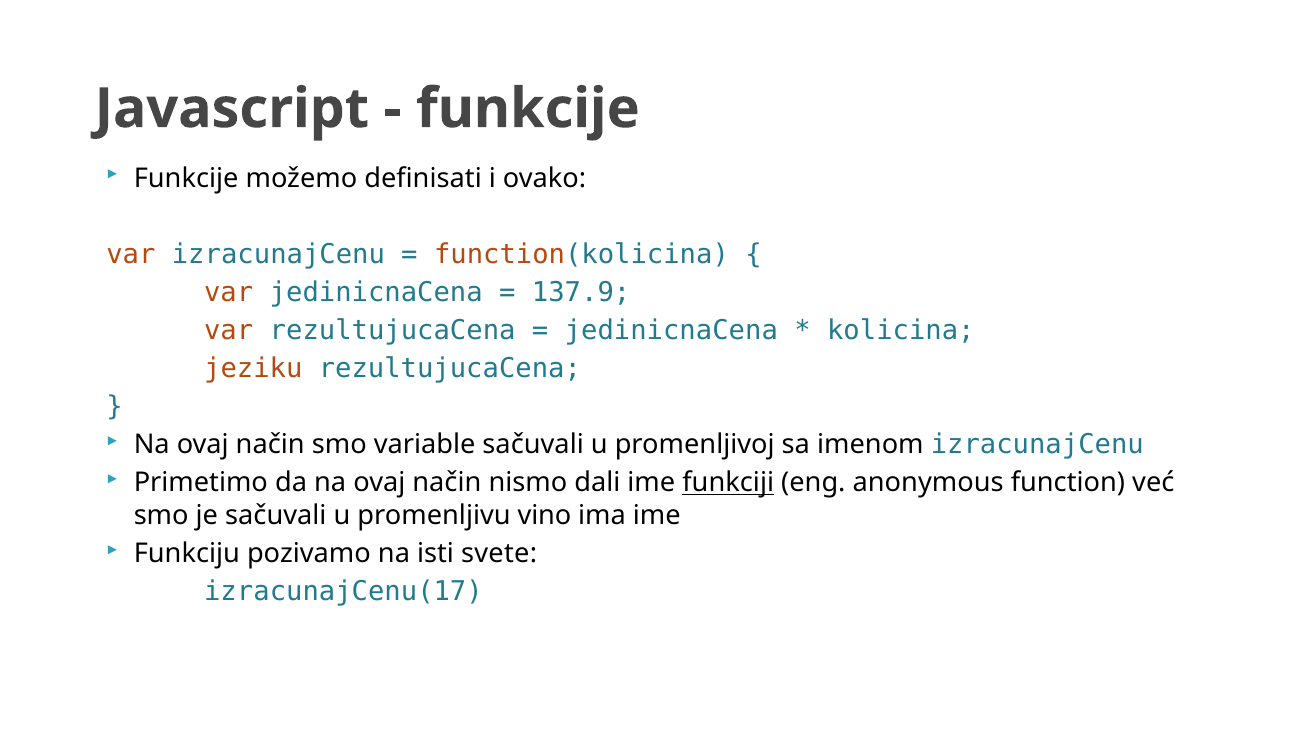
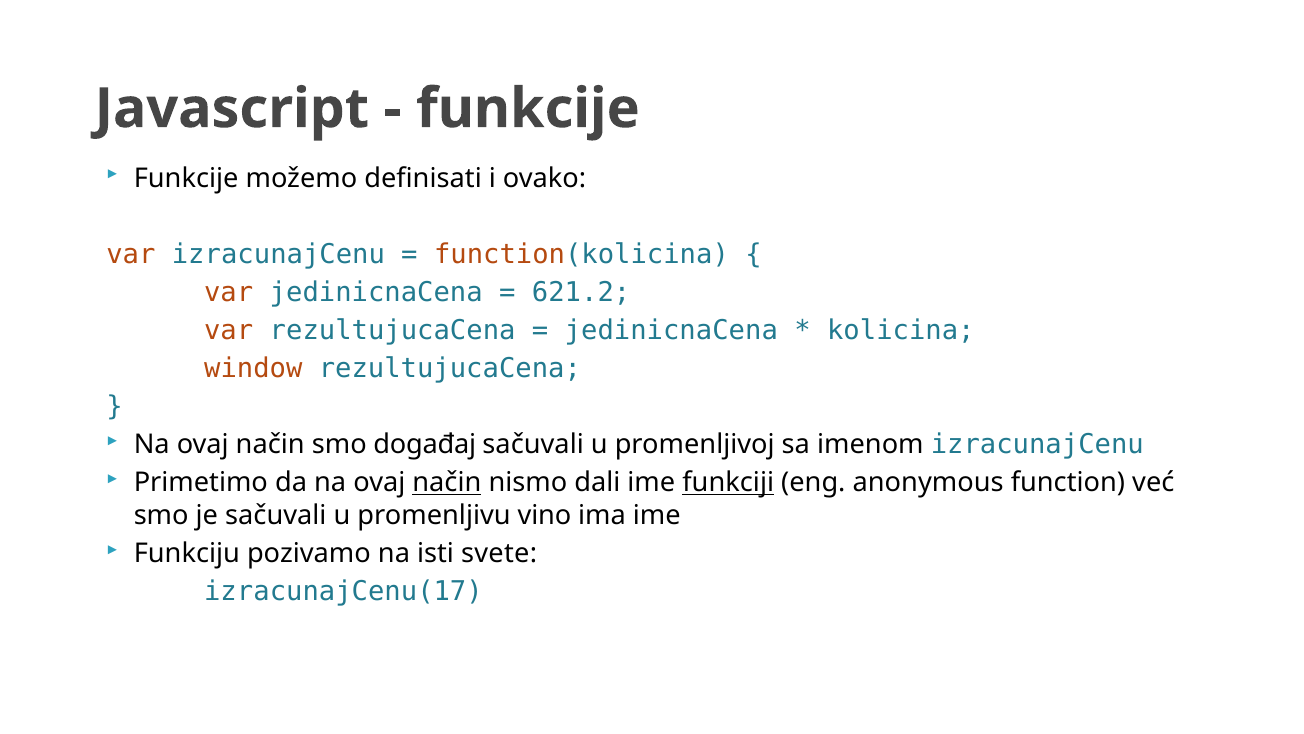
137.9: 137.9 -> 621.2
jeziku: jeziku -> window
variable: variable -> događaj
način at (447, 483) underline: none -> present
